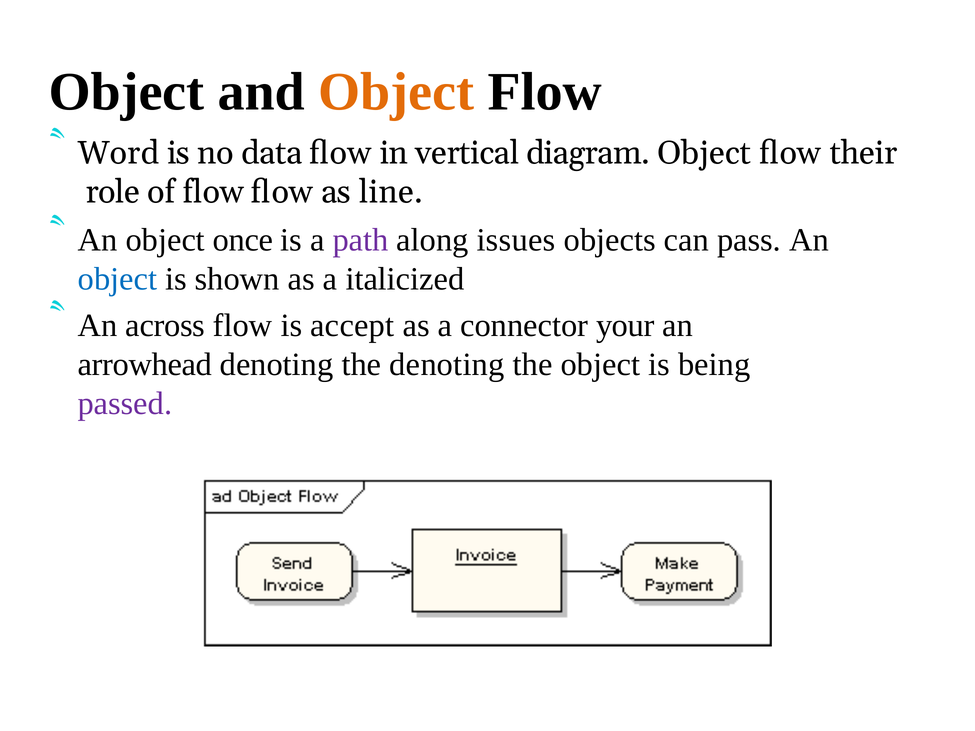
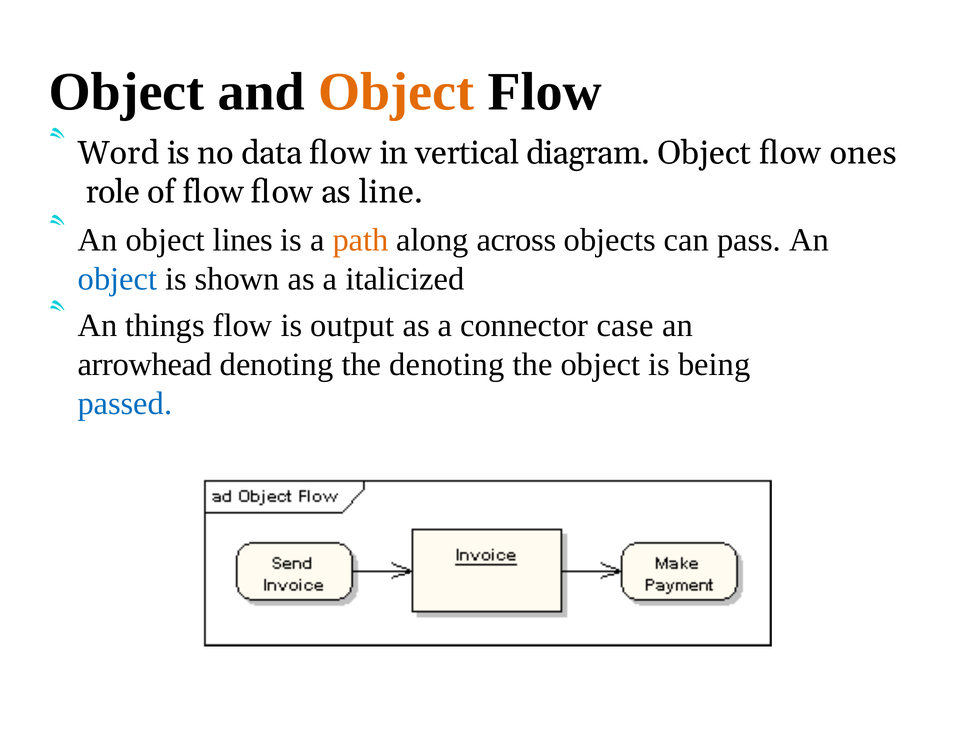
their: their -> ones
once: once -> lines
path colour: purple -> orange
issues: issues -> across
across: across -> things
accept: accept -> output
your: your -> case
passed colour: purple -> blue
